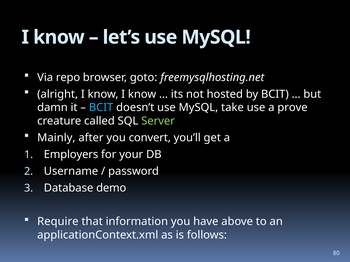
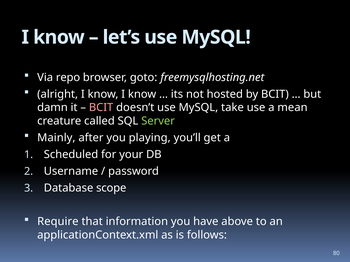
BCIT at (101, 108) colour: light blue -> pink
prove: prove -> mean
convert: convert -> playing
Employers: Employers -> Scheduled
demo: demo -> scope
